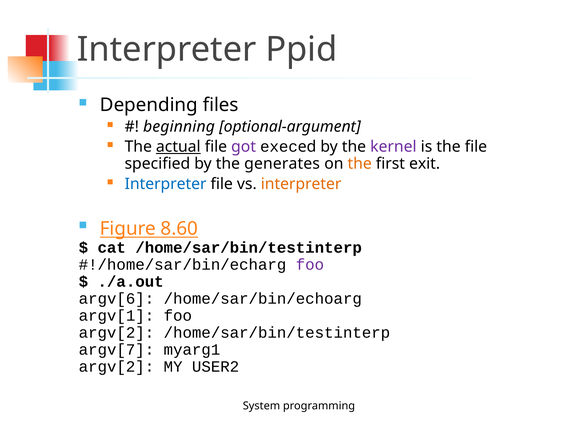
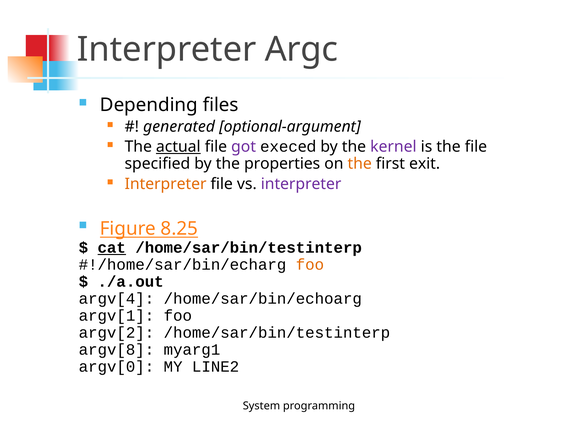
Ppid: Ppid -> Argc
beginning: beginning -> generated
generates: generates -> properties
Interpreter at (166, 184) colour: blue -> orange
interpreter at (301, 184) colour: orange -> purple
8.60: 8.60 -> 8.25
cat underline: none -> present
foo at (310, 265) colour: purple -> orange
argv[6: argv[6 -> argv[4
argv[7: argv[7 -> argv[8
argv[2 at (116, 366): argv[2 -> argv[0
USER2: USER2 -> LINE2
